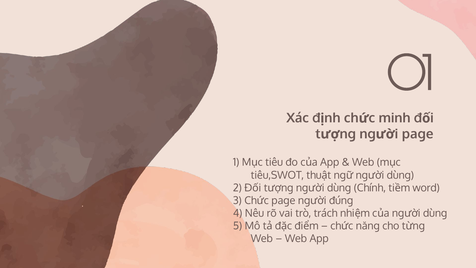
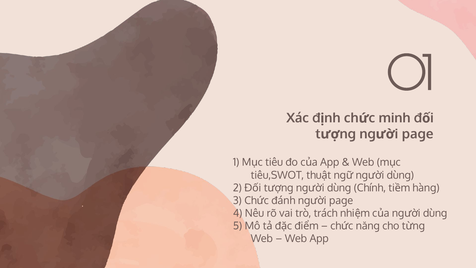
word: word -> hàng
page at (283, 200): page -> đánh
đúng at (341, 200): đúng -> page
